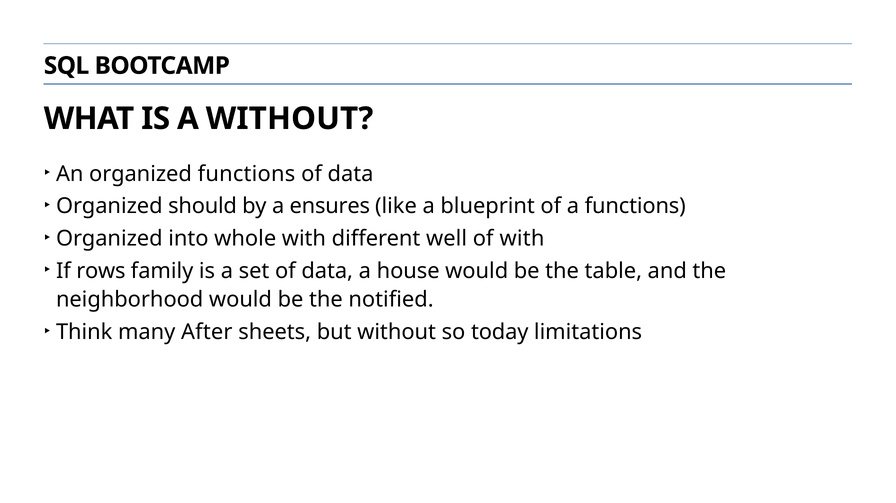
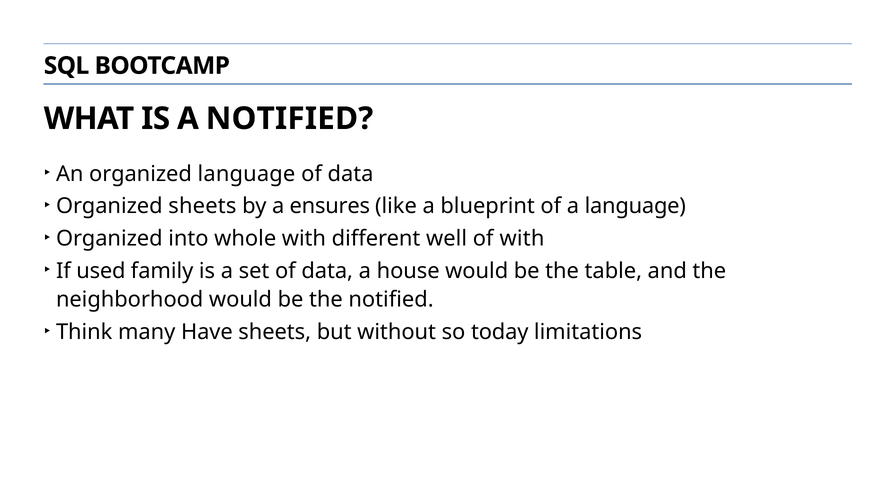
A WITHOUT: WITHOUT -> NOTIFIED
organized functions: functions -> language
Organized should: should -> sheets
a functions: functions -> language
rows: rows -> used
After: After -> Have
